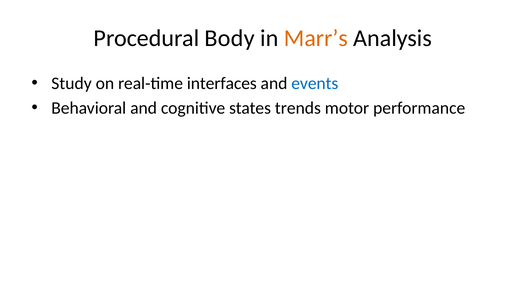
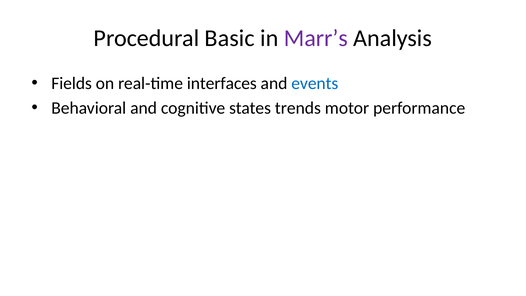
Body: Body -> Basic
Marr’s colour: orange -> purple
Study: Study -> Fields
